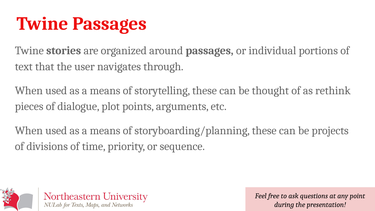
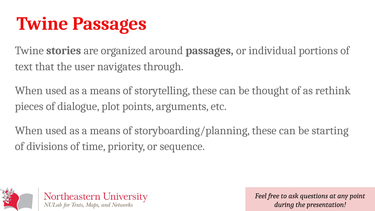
projects: projects -> starting
